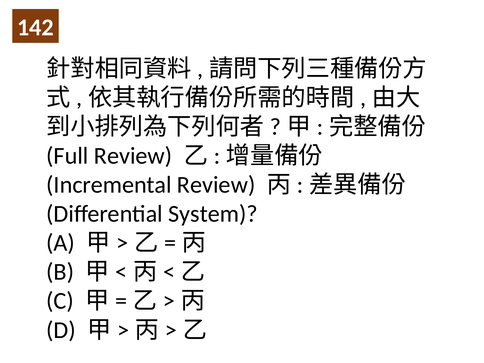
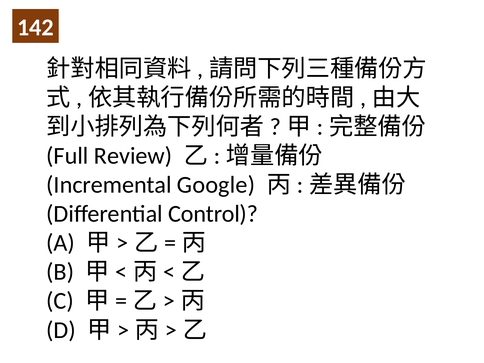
Incremental Review: Review -> Google
System: System -> Control
